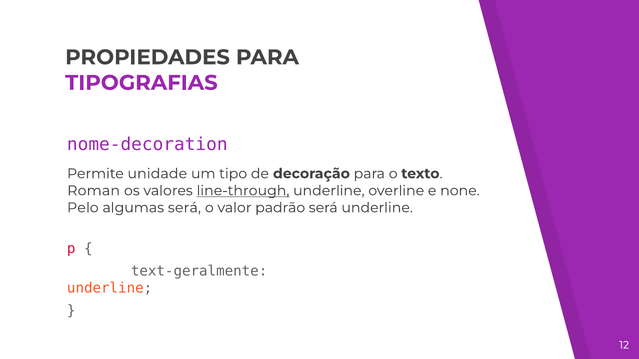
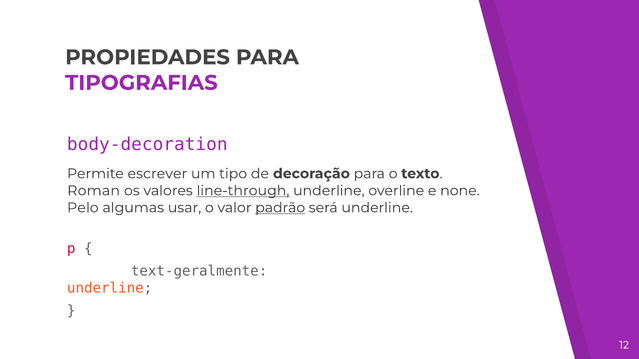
nome-decoration: nome-decoration -> body-decoration
unidade: unidade -> escrever
algumas será: será -> usar
padrão underline: none -> present
